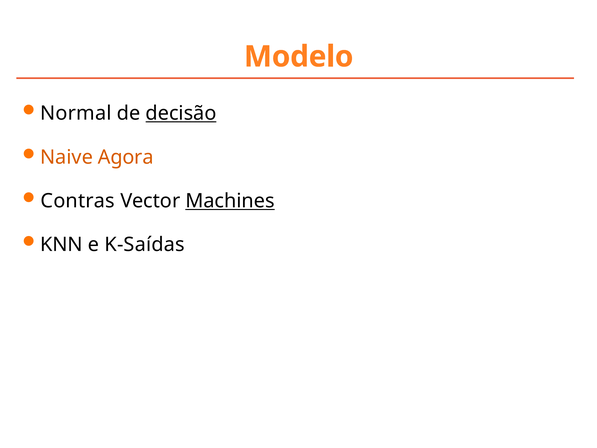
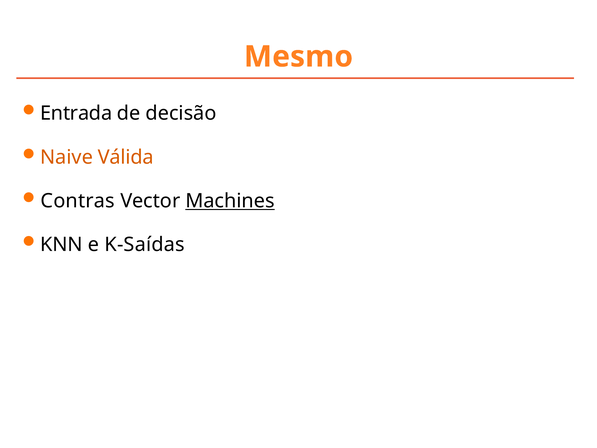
Modelo: Modelo -> Mesmo
Normal: Normal -> Entrada
decisão underline: present -> none
Agora: Agora -> Válida
